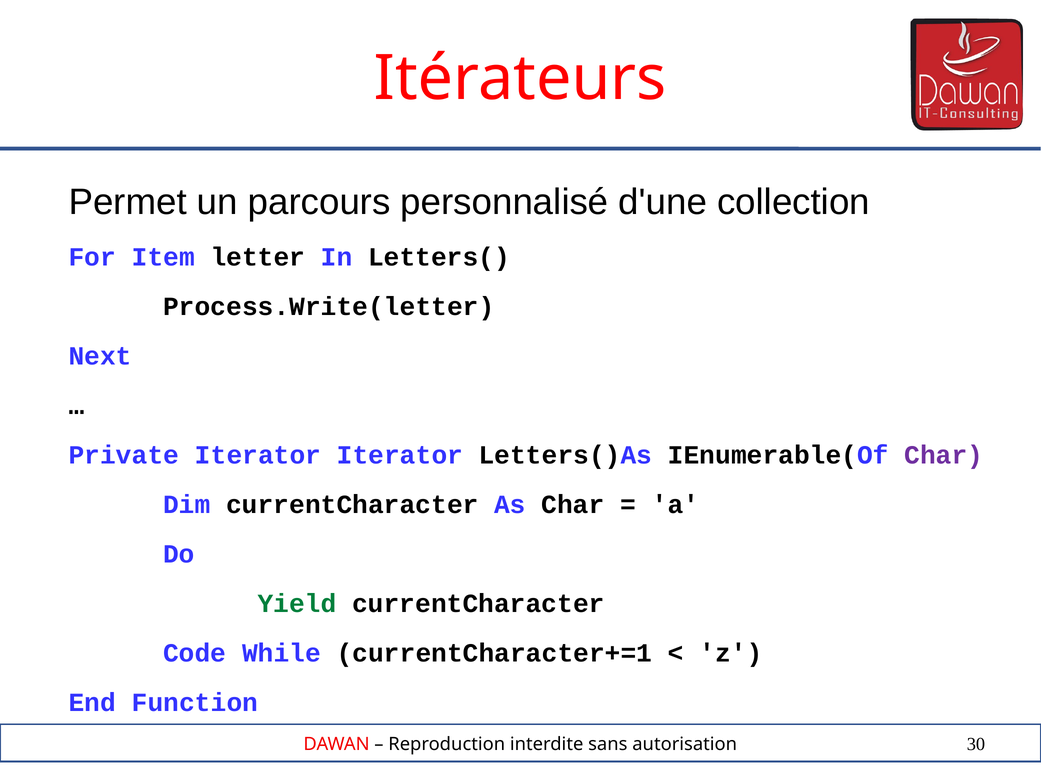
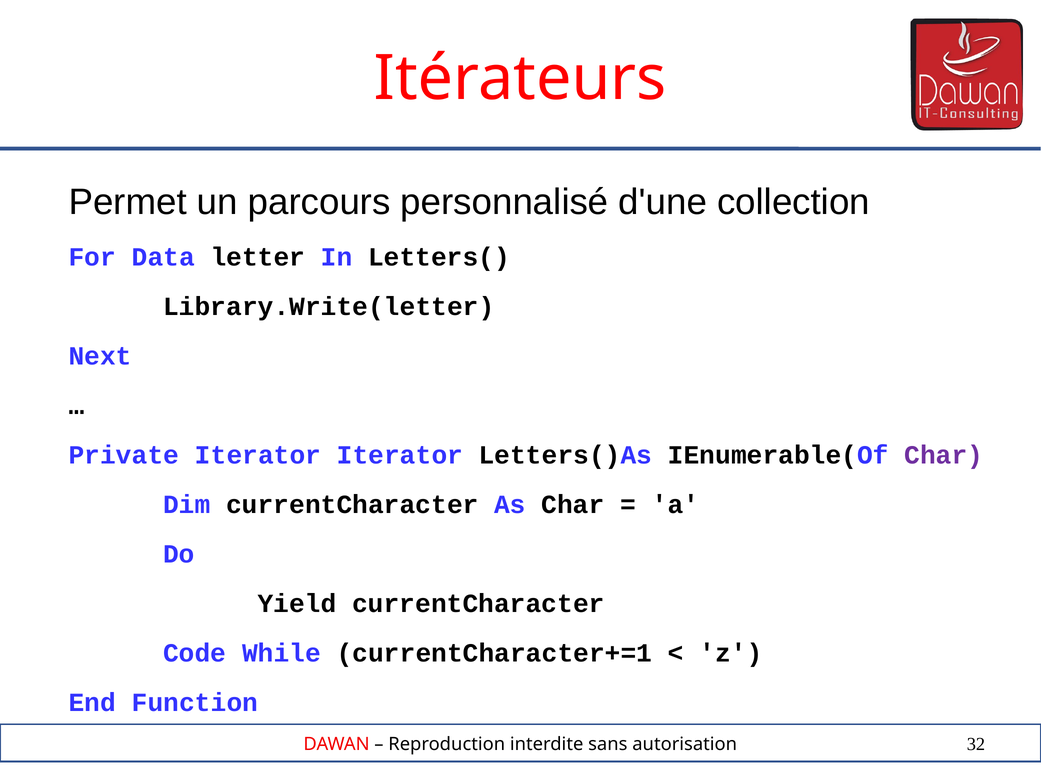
Item: Item -> Data
Process.Write(letter: Process.Write(letter -> Library.Write(letter
Yield colour: green -> black
30: 30 -> 32
